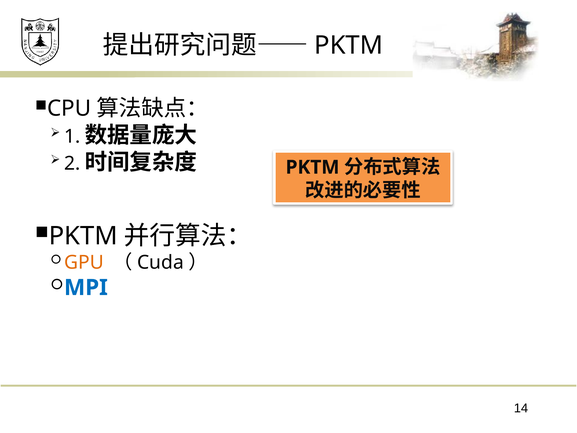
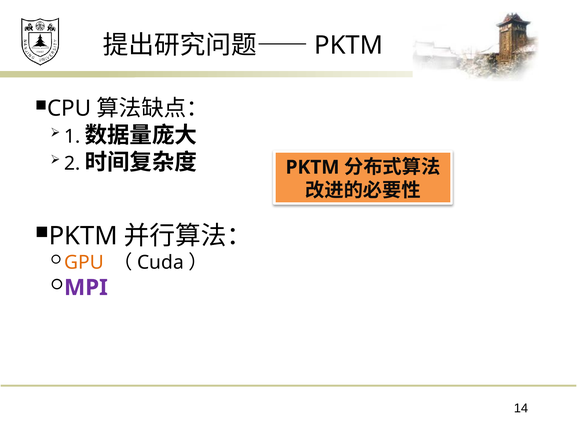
MPI colour: blue -> purple
